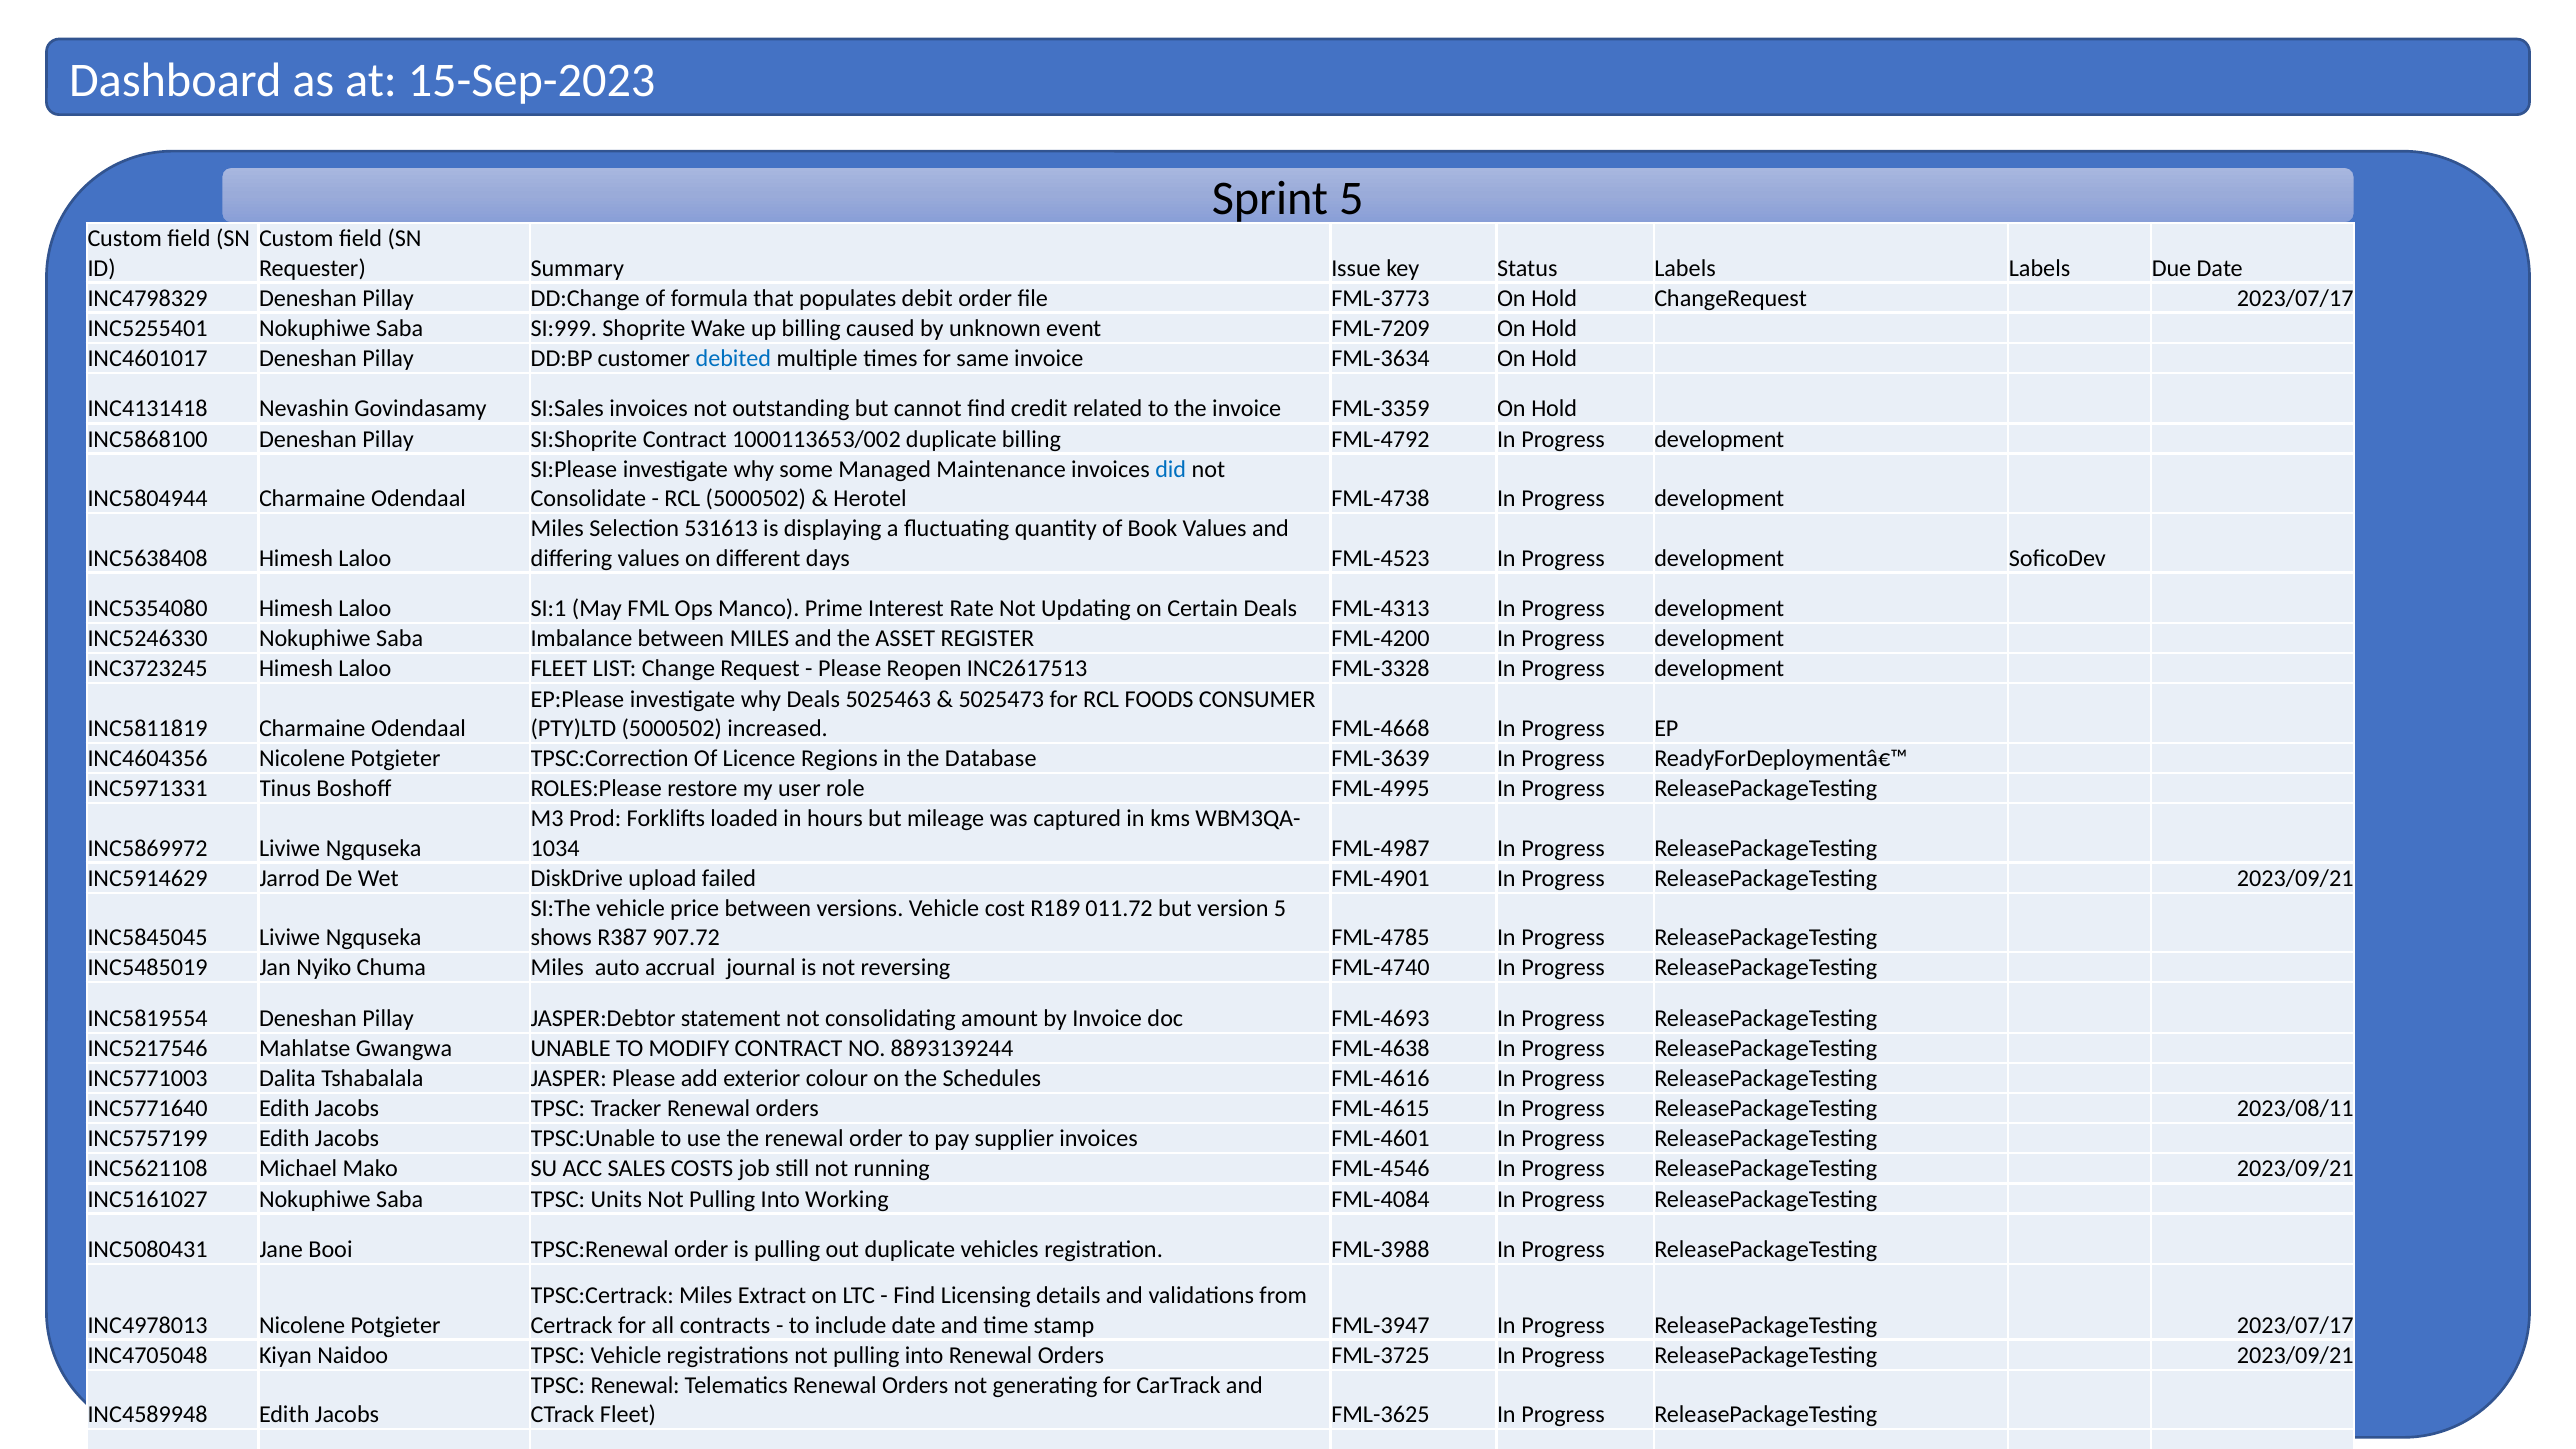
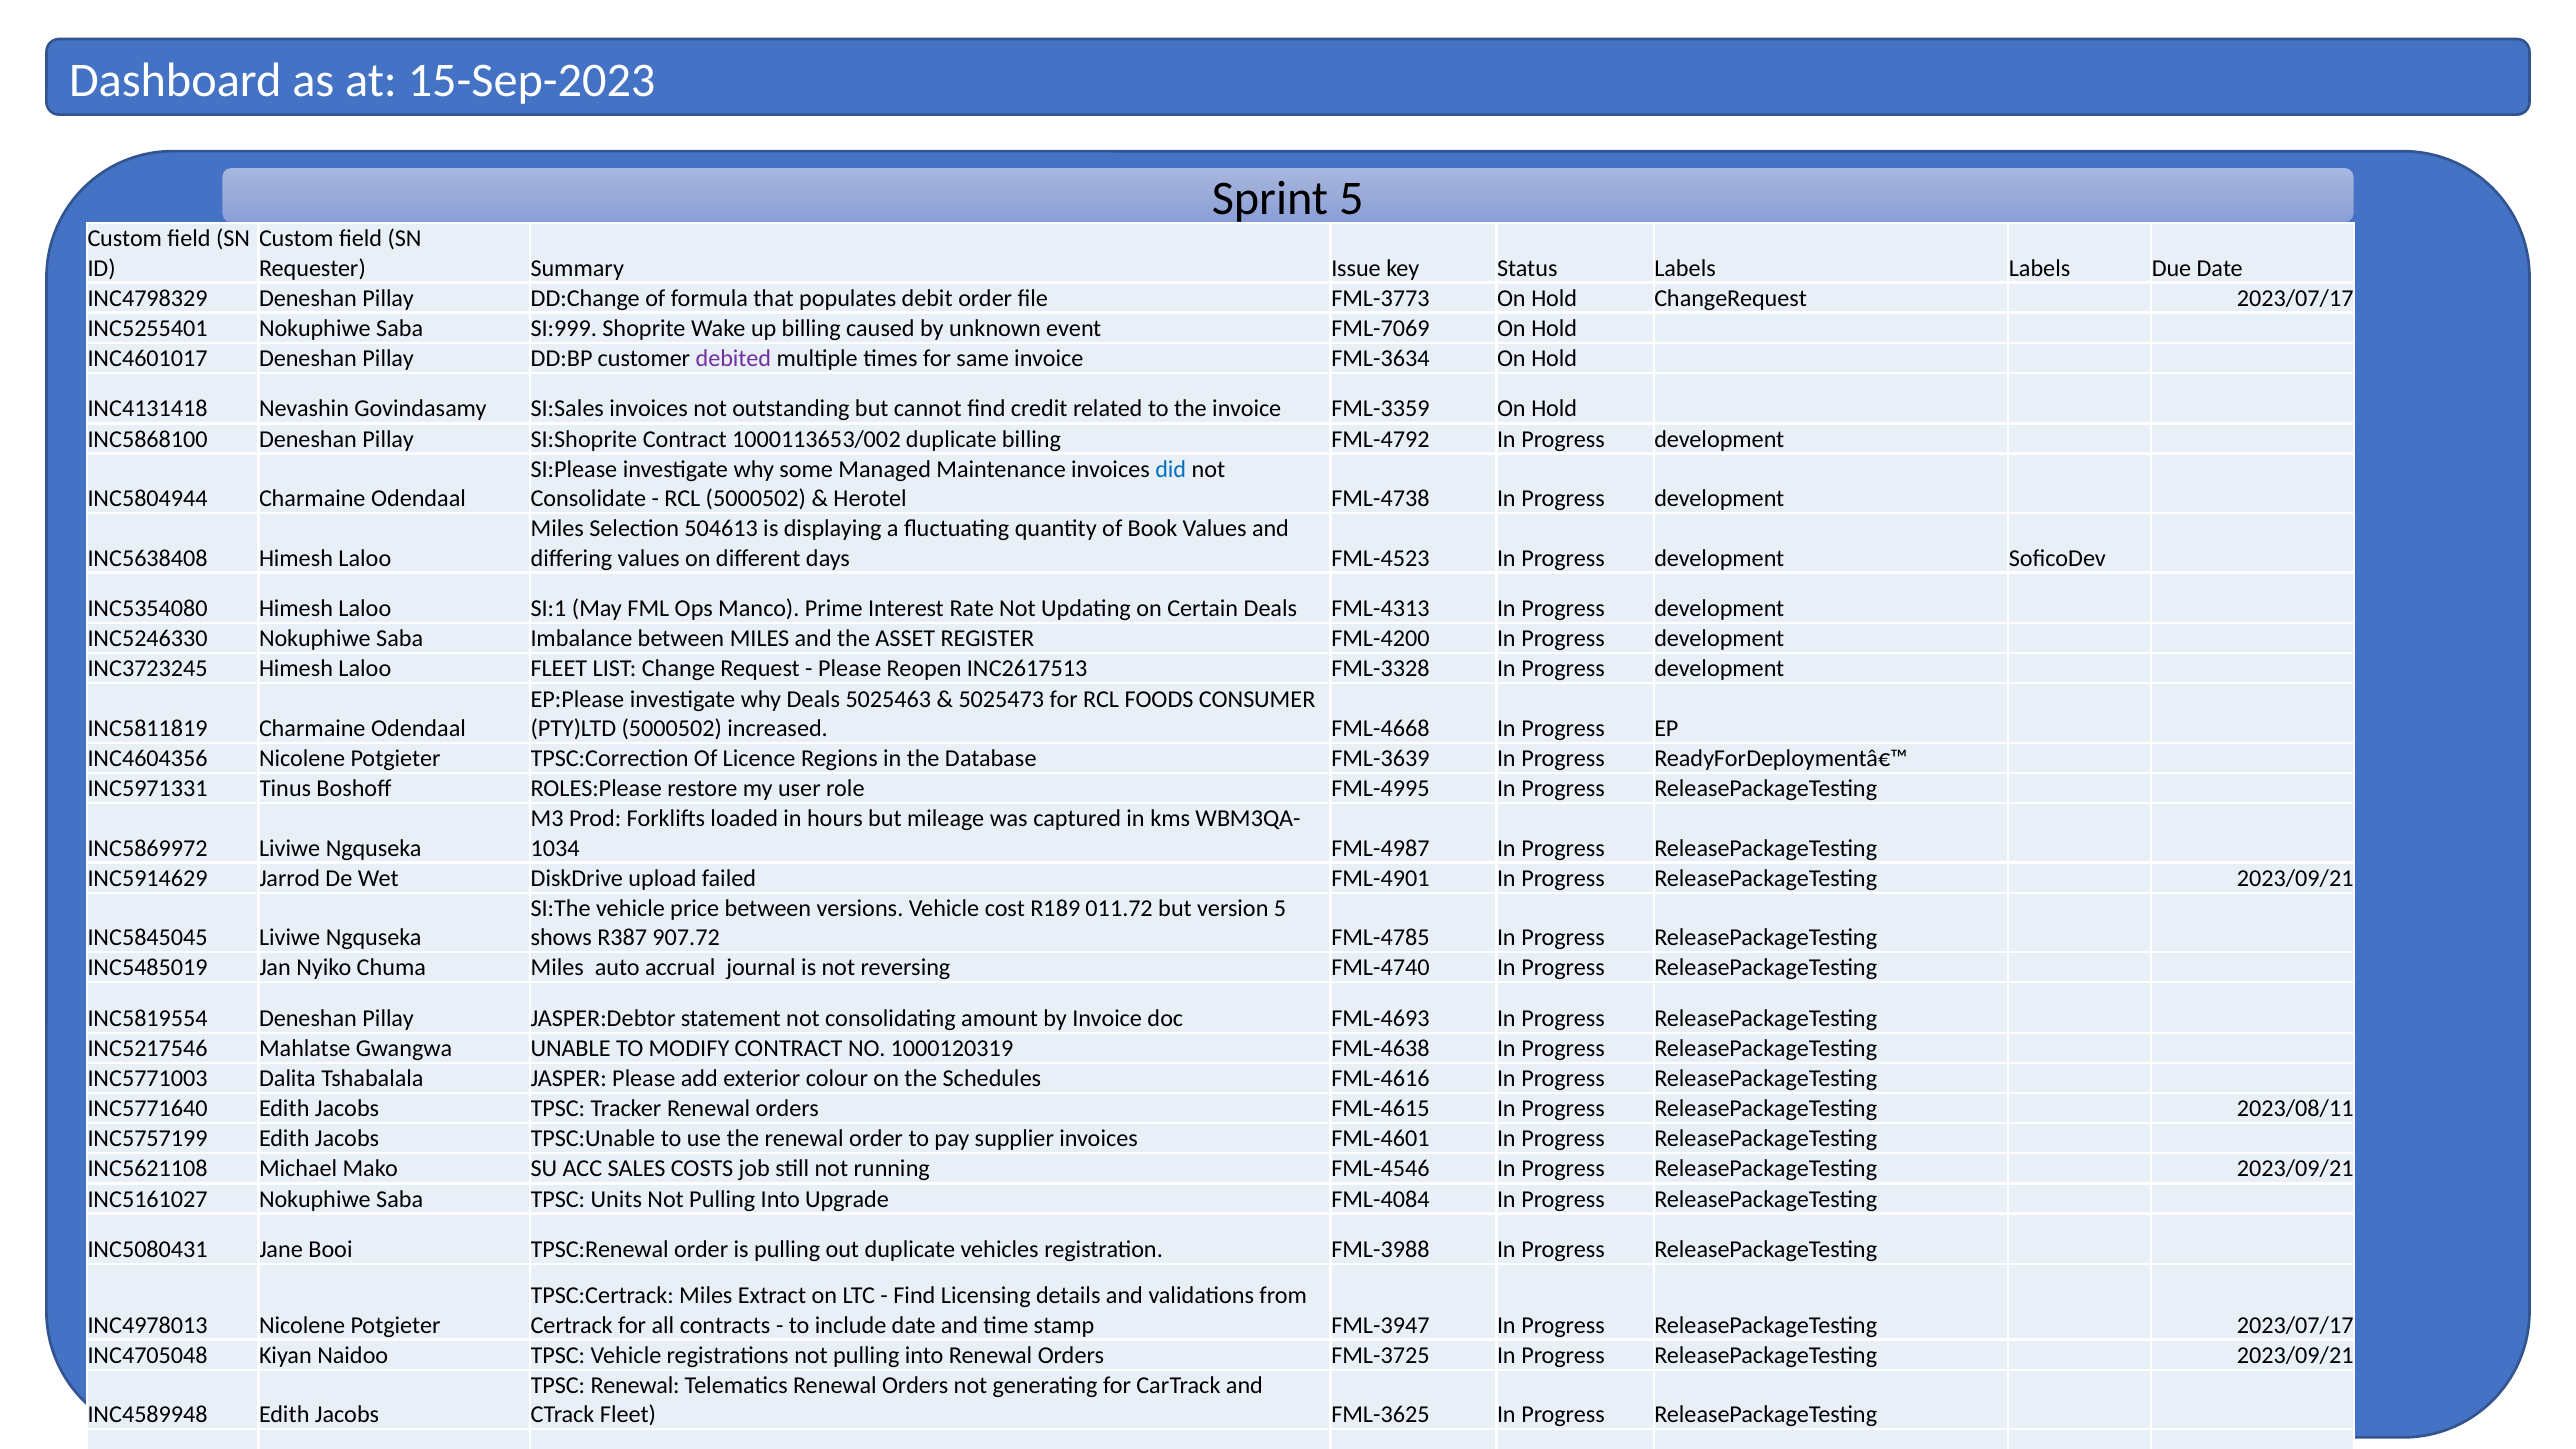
FML-7209: FML-7209 -> FML-7069
debited colour: blue -> purple
531613: 531613 -> 504613
8893139244: 8893139244 -> 1000120319
Working: Working -> Upgrade
